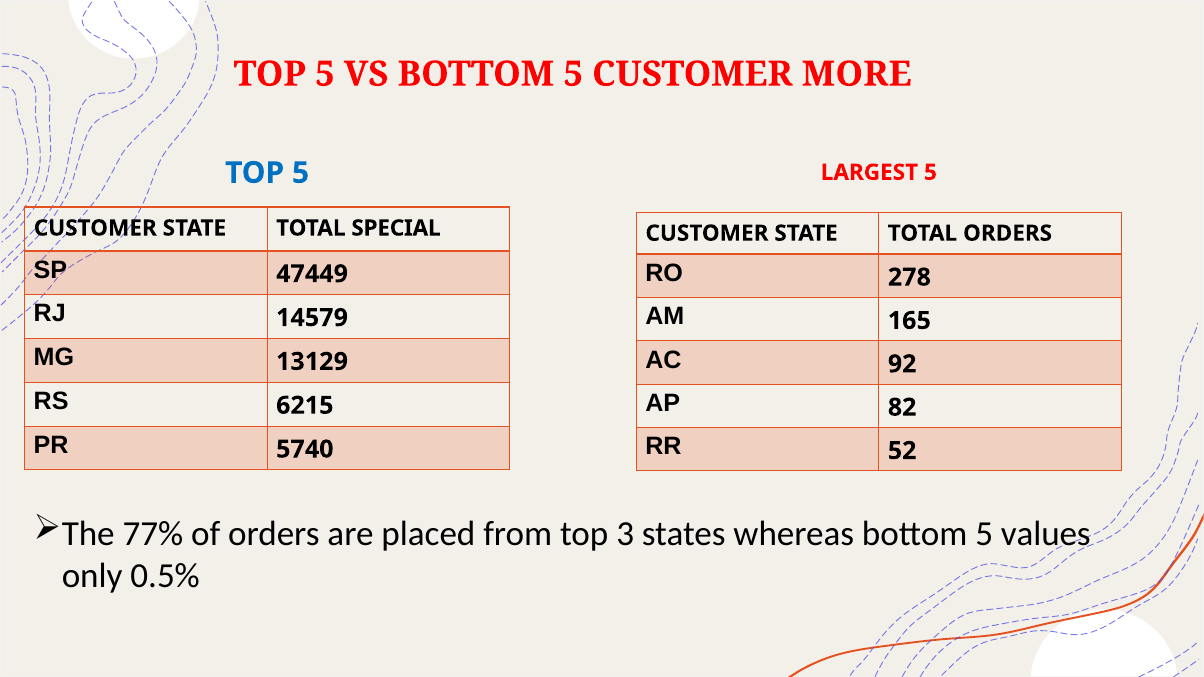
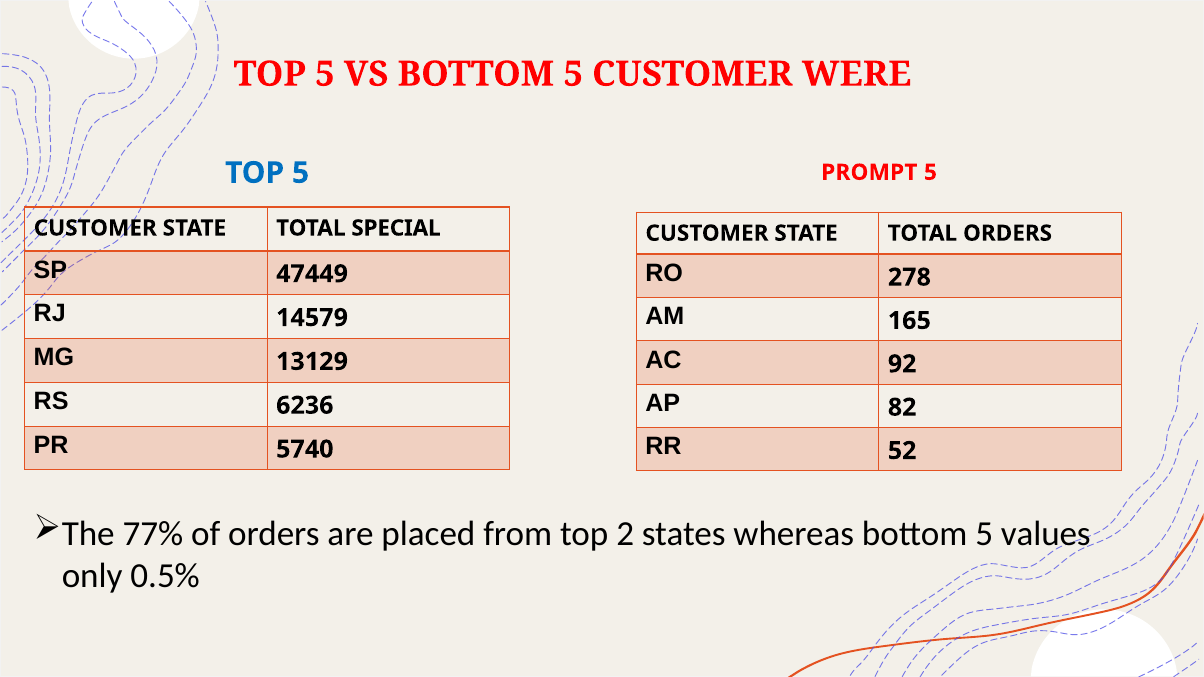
MORE: MORE -> WERE
LARGEST: LARGEST -> PROMPT
6215: 6215 -> 6236
3: 3 -> 2
